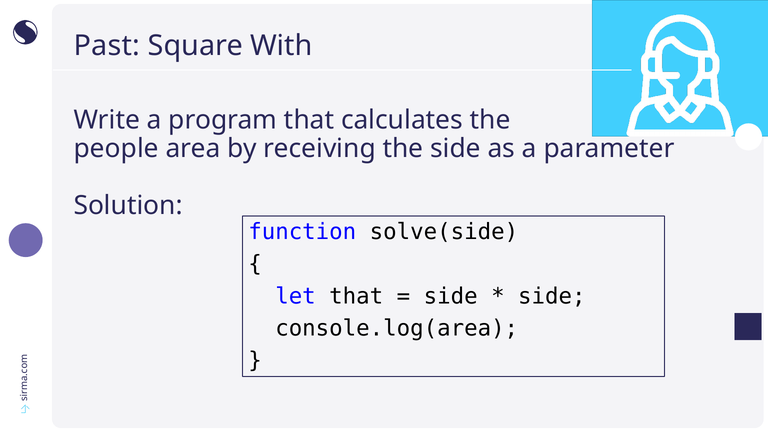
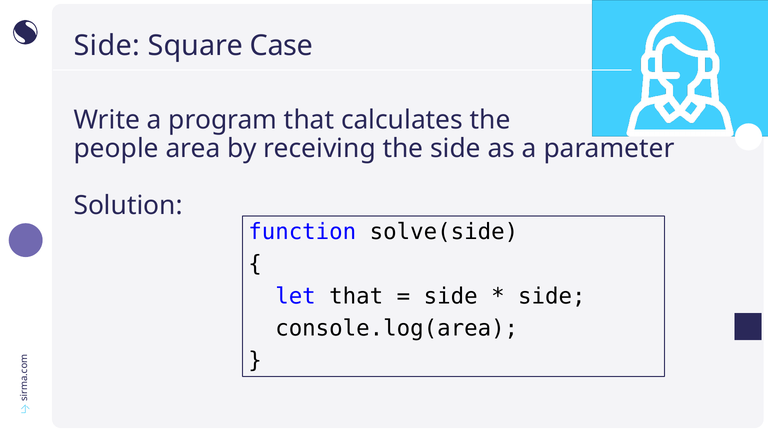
Past at (107, 46): Past -> Side
With: With -> Case
